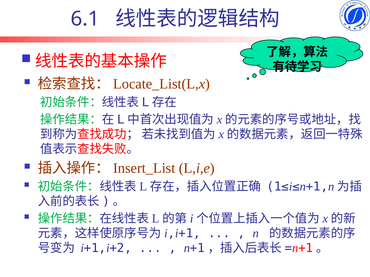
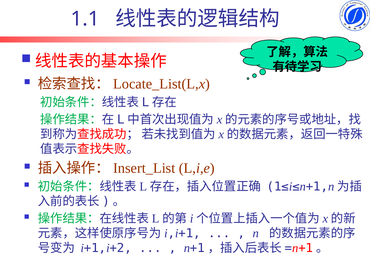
6.1: 6.1 -> 1.1
